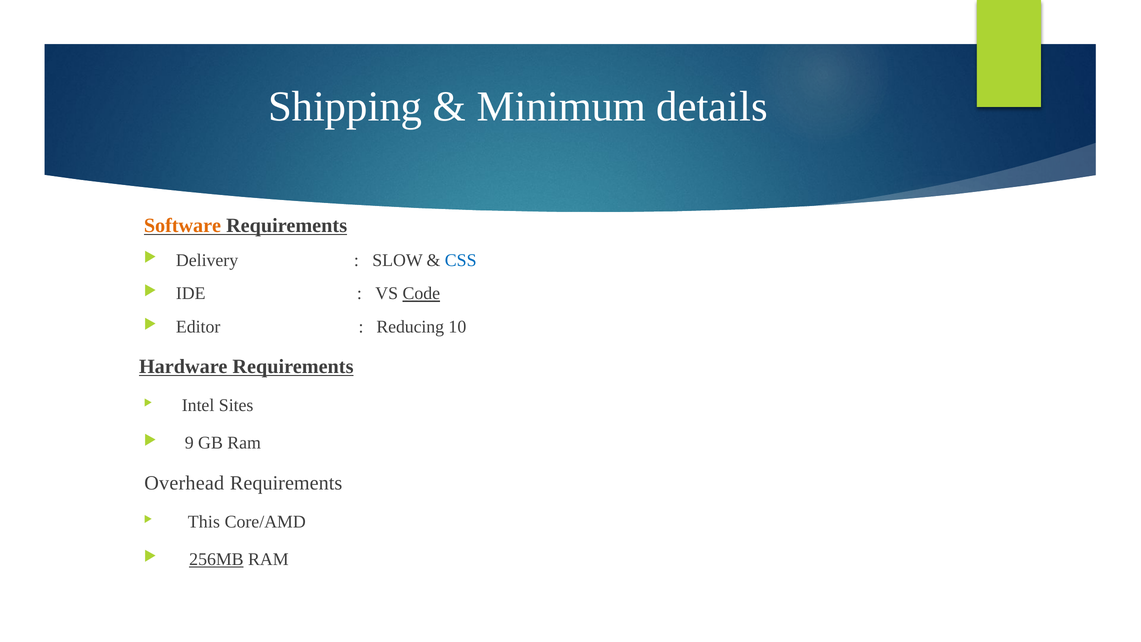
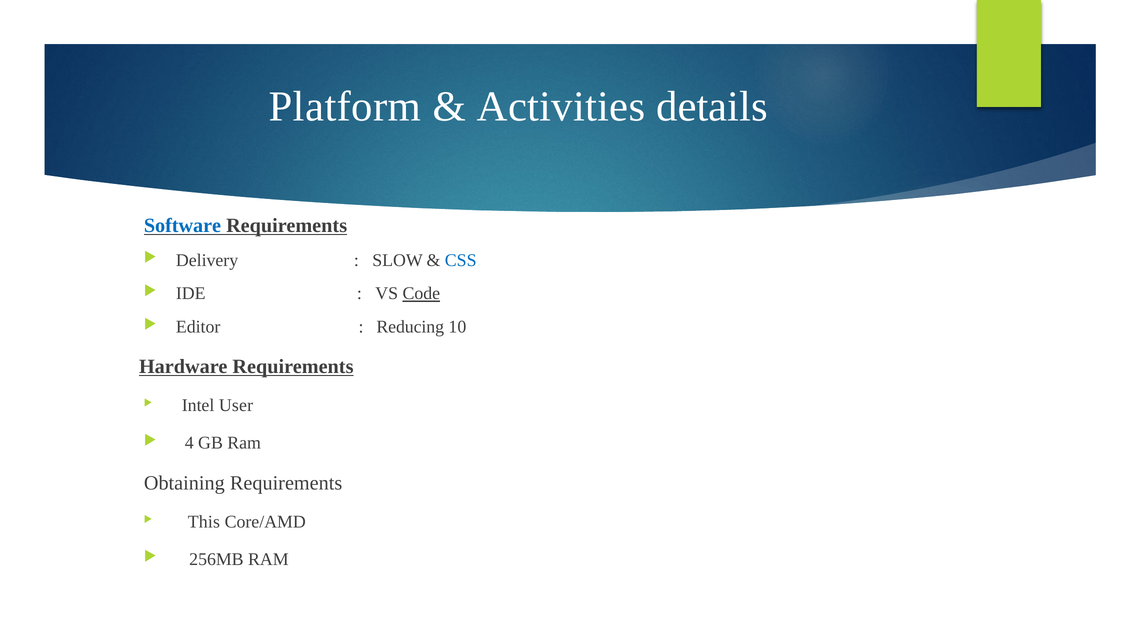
Shipping: Shipping -> Platform
Minimum: Minimum -> Activities
Software colour: orange -> blue
Sites: Sites -> User
9: 9 -> 4
Overhead: Overhead -> Obtaining
256MB underline: present -> none
